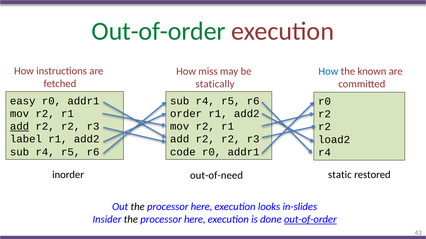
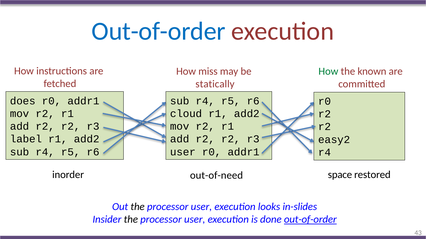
Out-of-order at (159, 31) colour: green -> blue
How at (328, 72) colour: blue -> green
easy: easy -> does
order: order -> cloud
add at (20, 127) underline: present -> none
load2: load2 -> easy2
code at (183, 152): code -> user
static: static -> space
here at (201, 207): here -> user
here at (195, 220): here -> user
